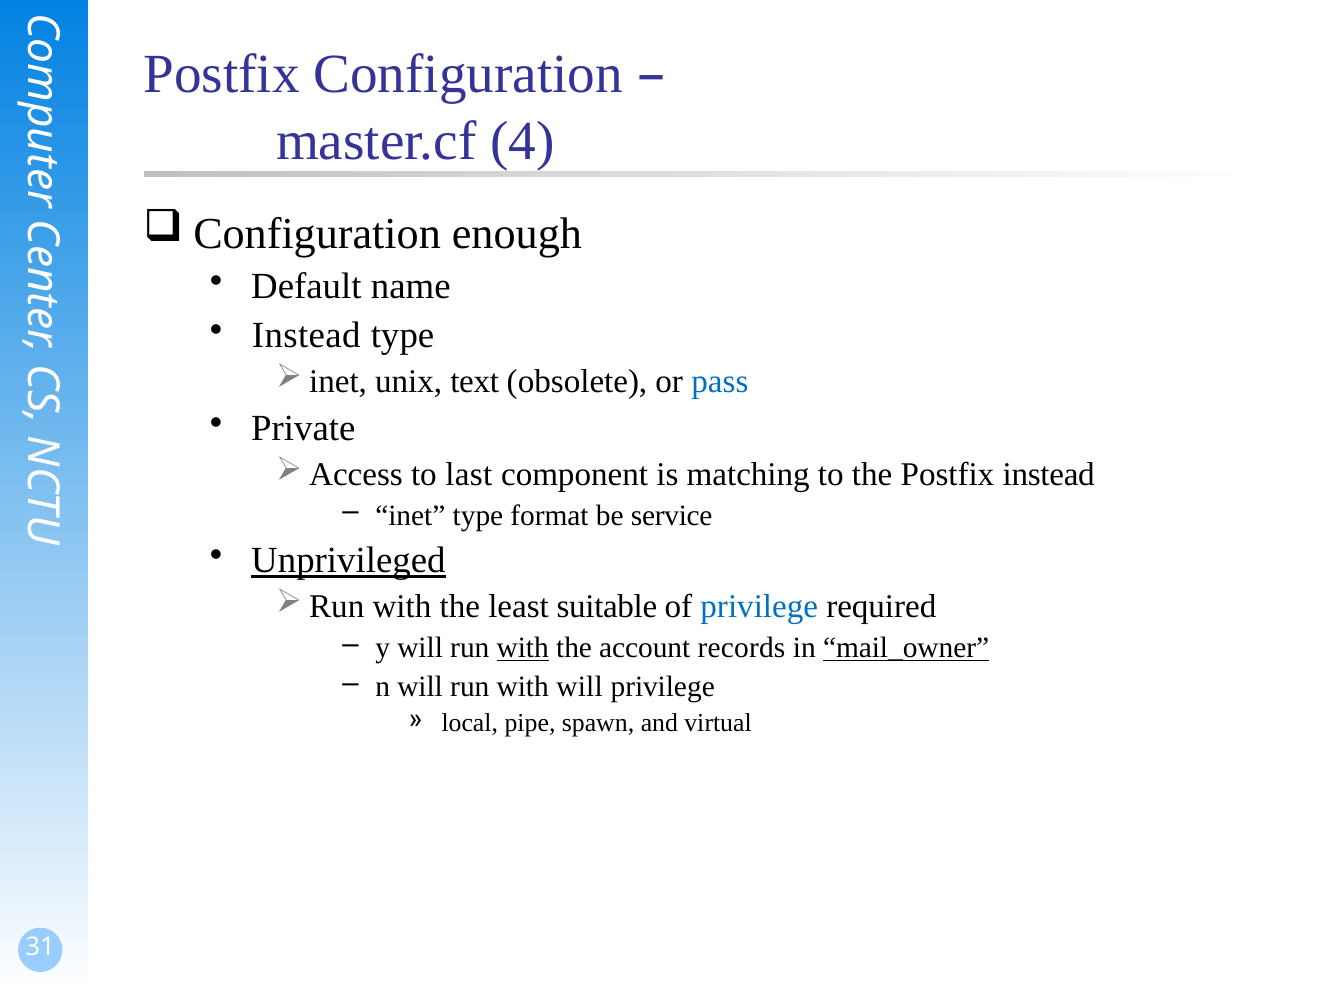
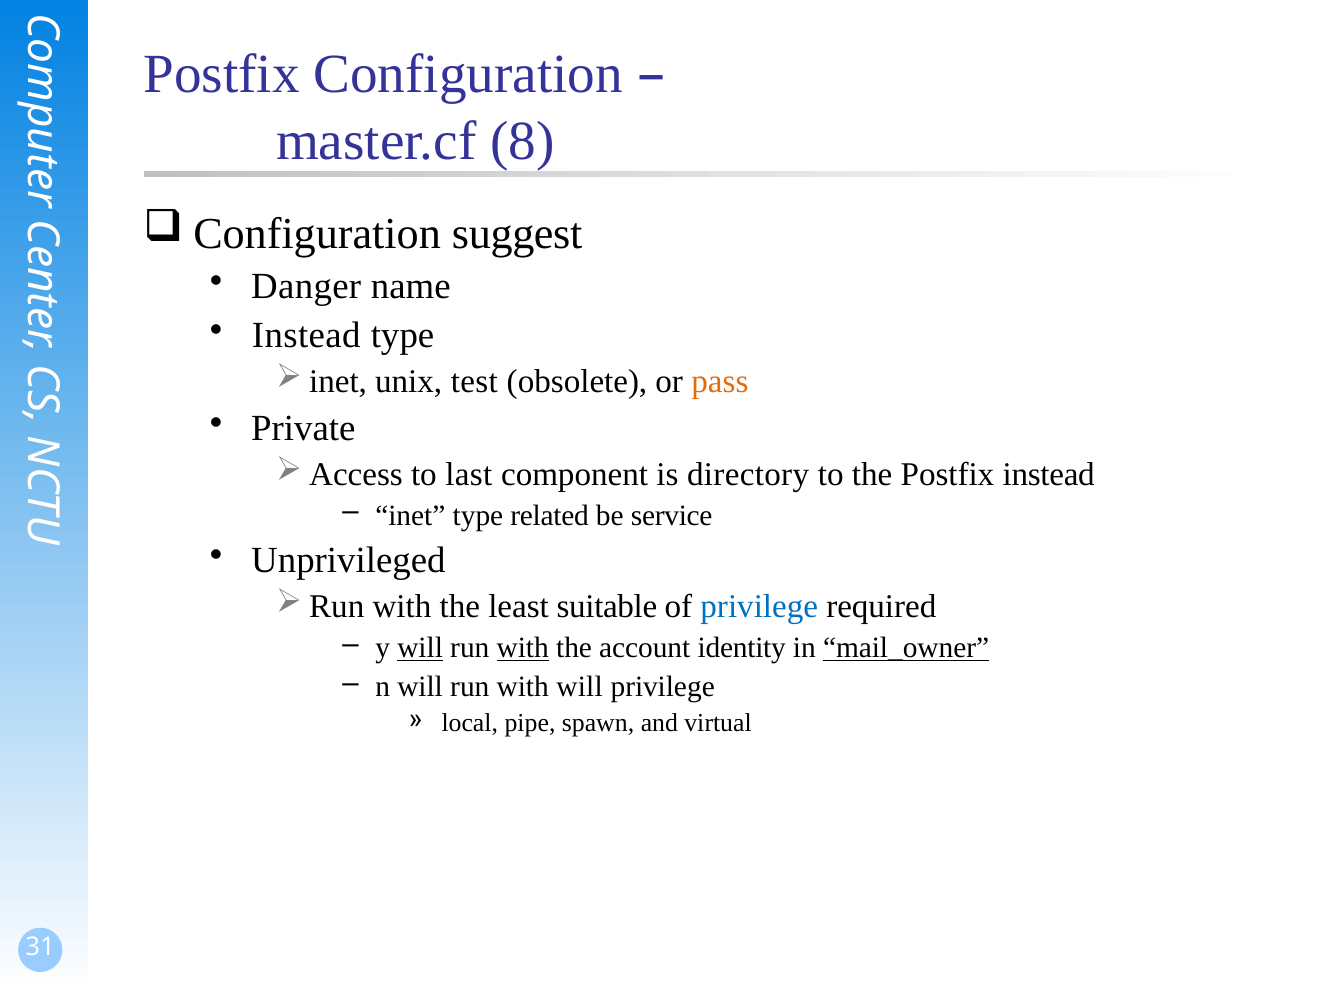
4: 4 -> 8
enough: enough -> suggest
Default: Default -> Danger
text: text -> test
pass colour: blue -> orange
matching: matching -> directory
format: format -> related
Unprivileged underline: present -> none
will at (420, 648) underline: none -> present
records: records -> identity
